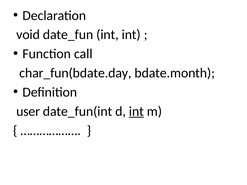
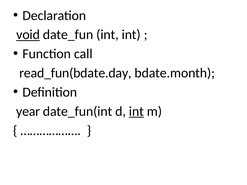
void underline: none -> present
char_fun(bdate.day: char_fun(bdate.day -> read_fun(bdate.day
user: user -> year
